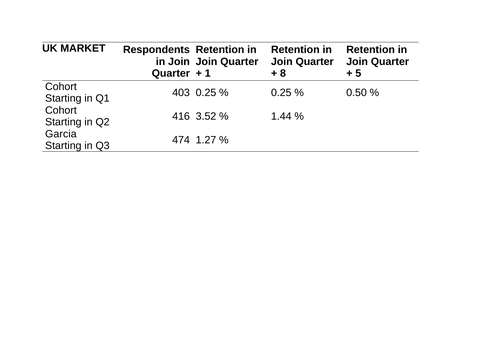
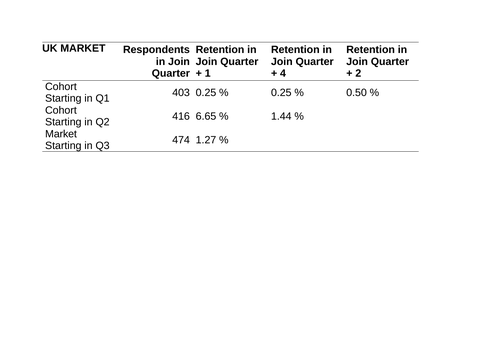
8: 8 -> 4
5: 5 -> 2
3.52: 3.52 -> 6.65
Garcia at (61, 134): Garcia -> Market
